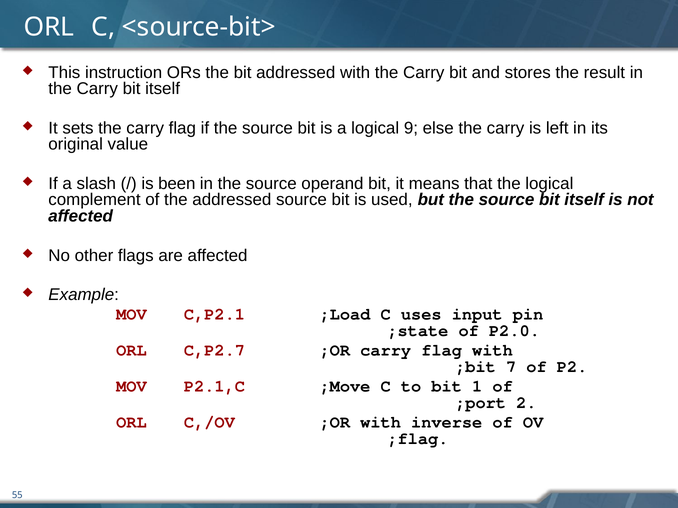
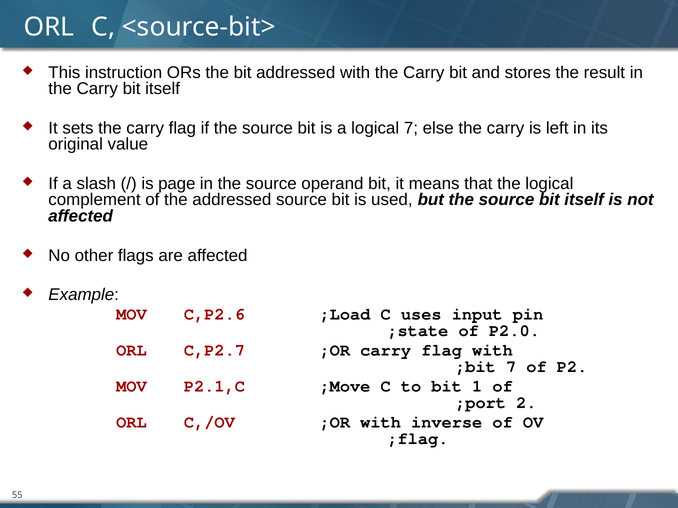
logical 9: 9 -> 7
been: been -> page
C,P2.1: C,P2.1 -> C,P2.6
